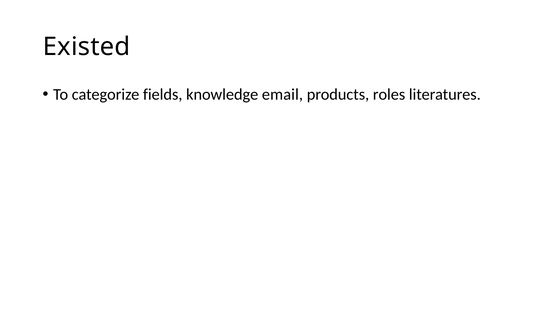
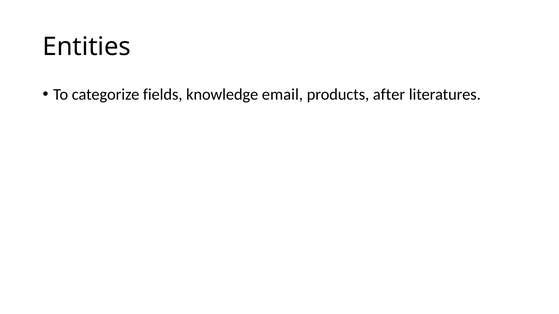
Existed: Existed -> Entities
roles: roles -> after
